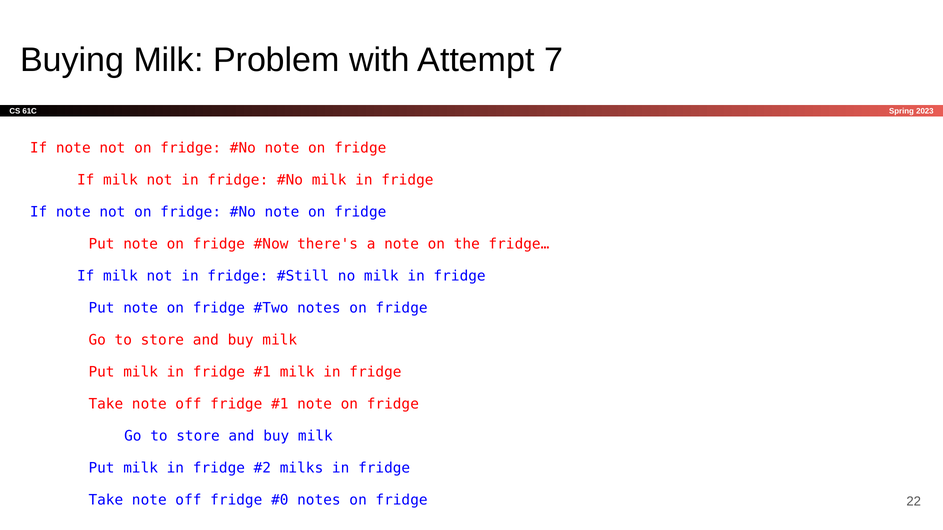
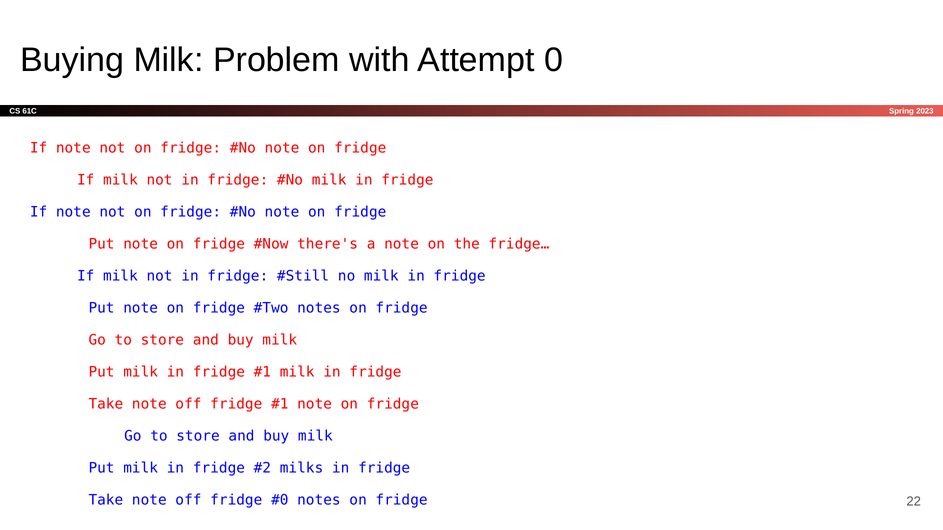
7: 7 -> 0
